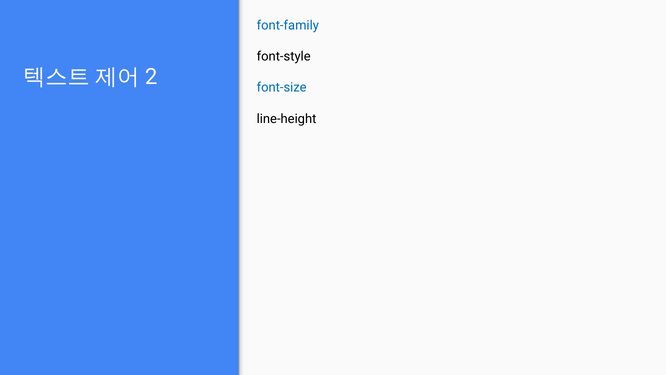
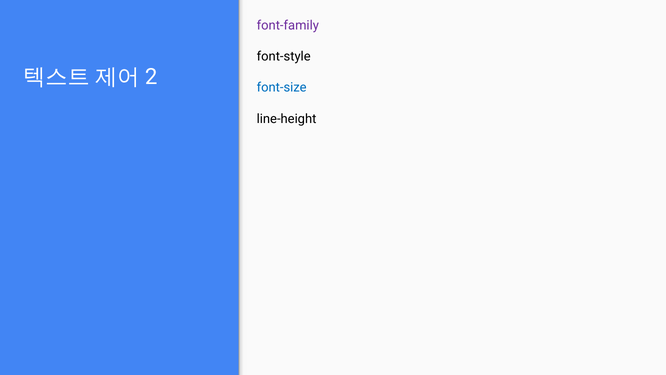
font-family colour: blue -> purple
